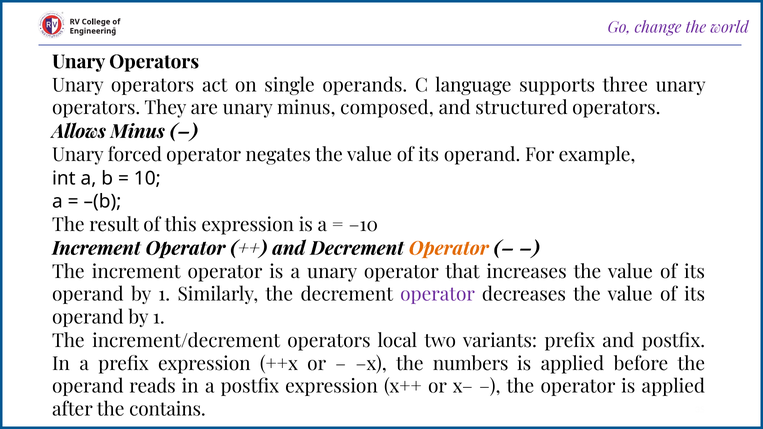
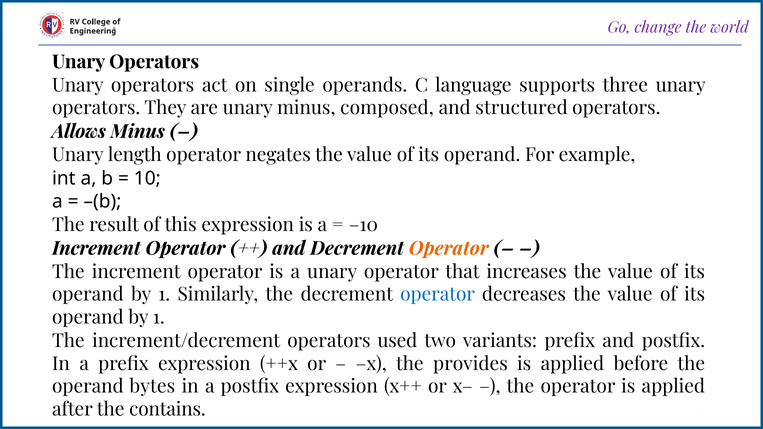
forced: forced -> length
operator at (438, 295) colour: purple -> blue
local: local -> used
numbers: numbers -> provides
reads: reads -> bytes
